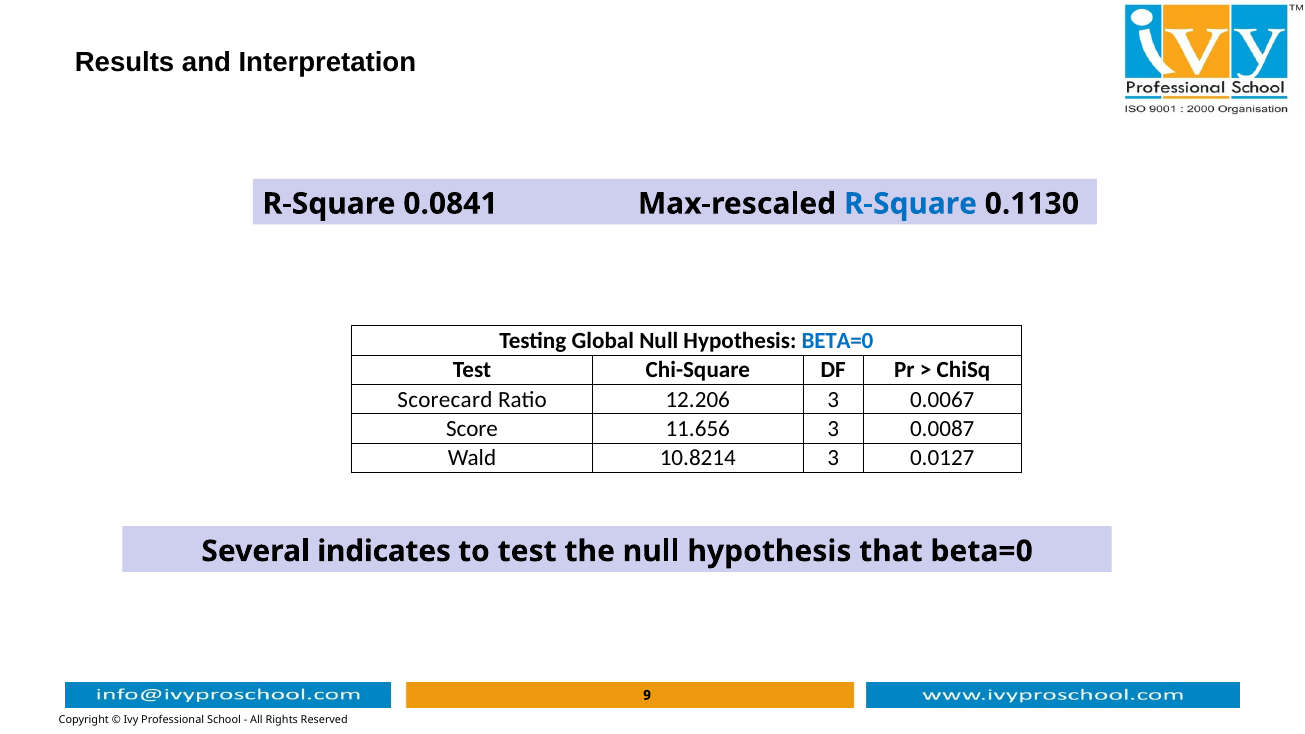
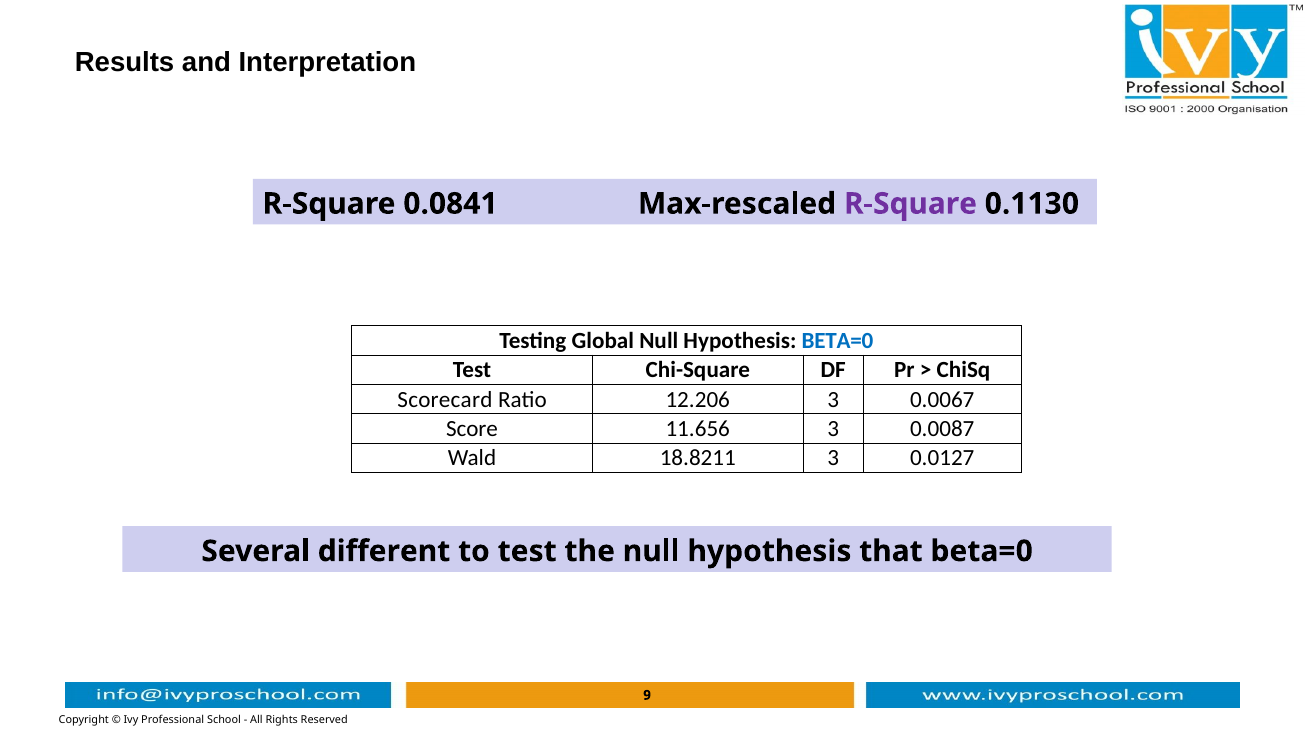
R-Square at (910, 204) colour: blue -> purple
10.8214: 10.8214 -> 18.8211
indicates: indicates -> different
